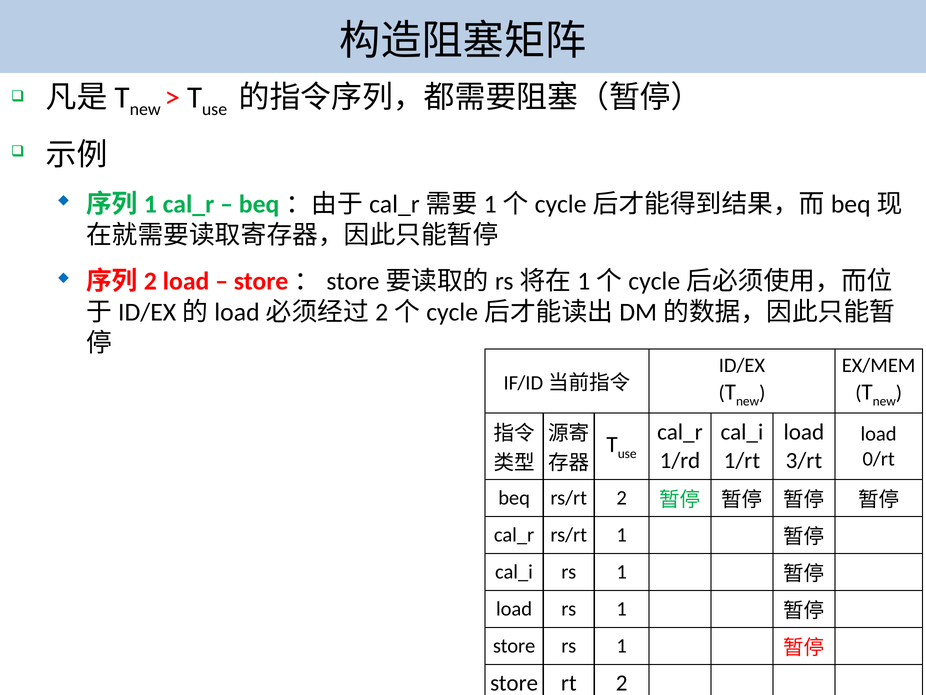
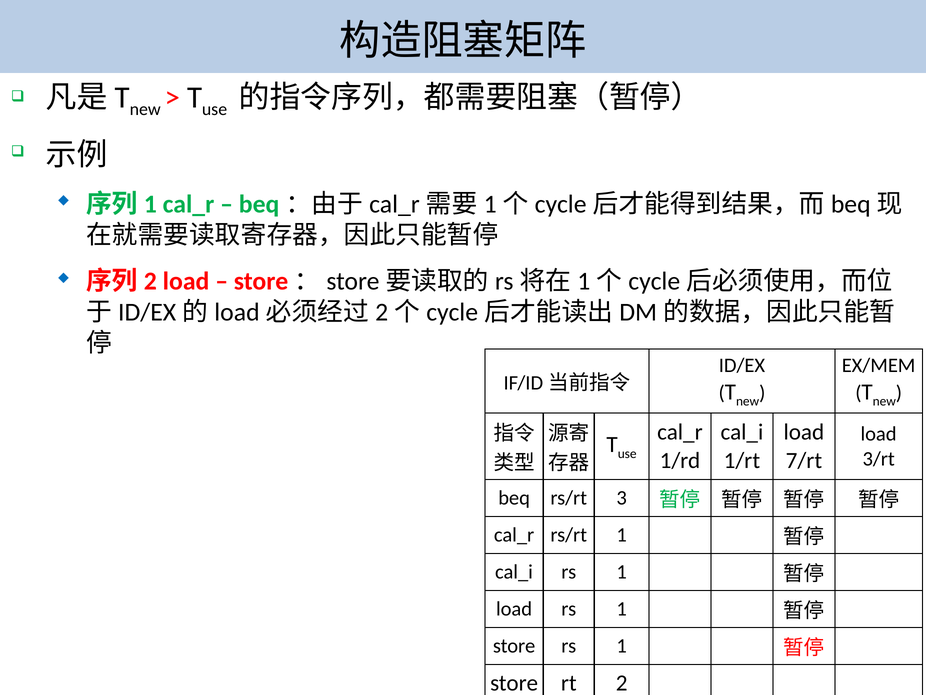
0/rt: 0/rt -> 3/rt
3/rt: 3/rt -> 7/rt
rs/rt 2: 2 -> 3
